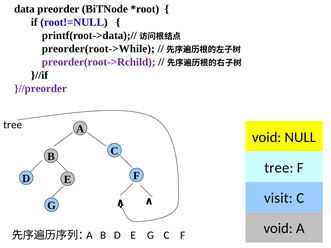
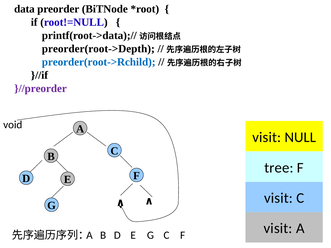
preorder(root->While: preorder(root->While -> preorder(root->Depth
preorder(root->Rchild colour: purple -> blue
tree at (13, 125): tree -> void
void at (267, 137): void -> visit
void at (278, 229): void -> visit
